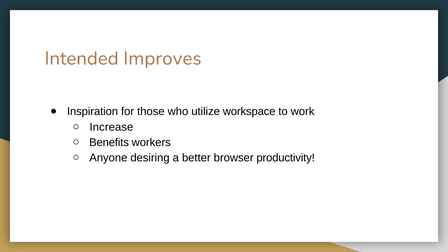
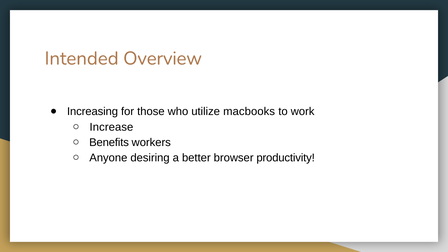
Improves: Improves -> Overview
Inspiration: Inspiration -> Increasing
workspace: workspace -> macbooks
